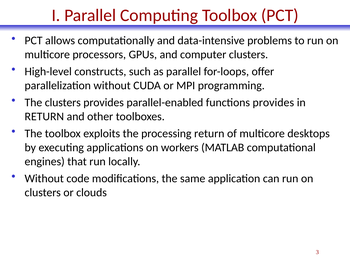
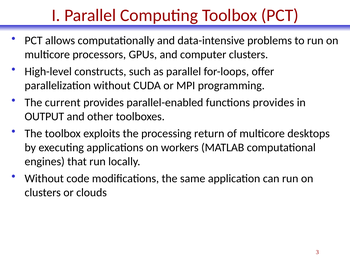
The clusters: clusters -> current
RETURN at (44, 116): RETURN -> OUTPUT
